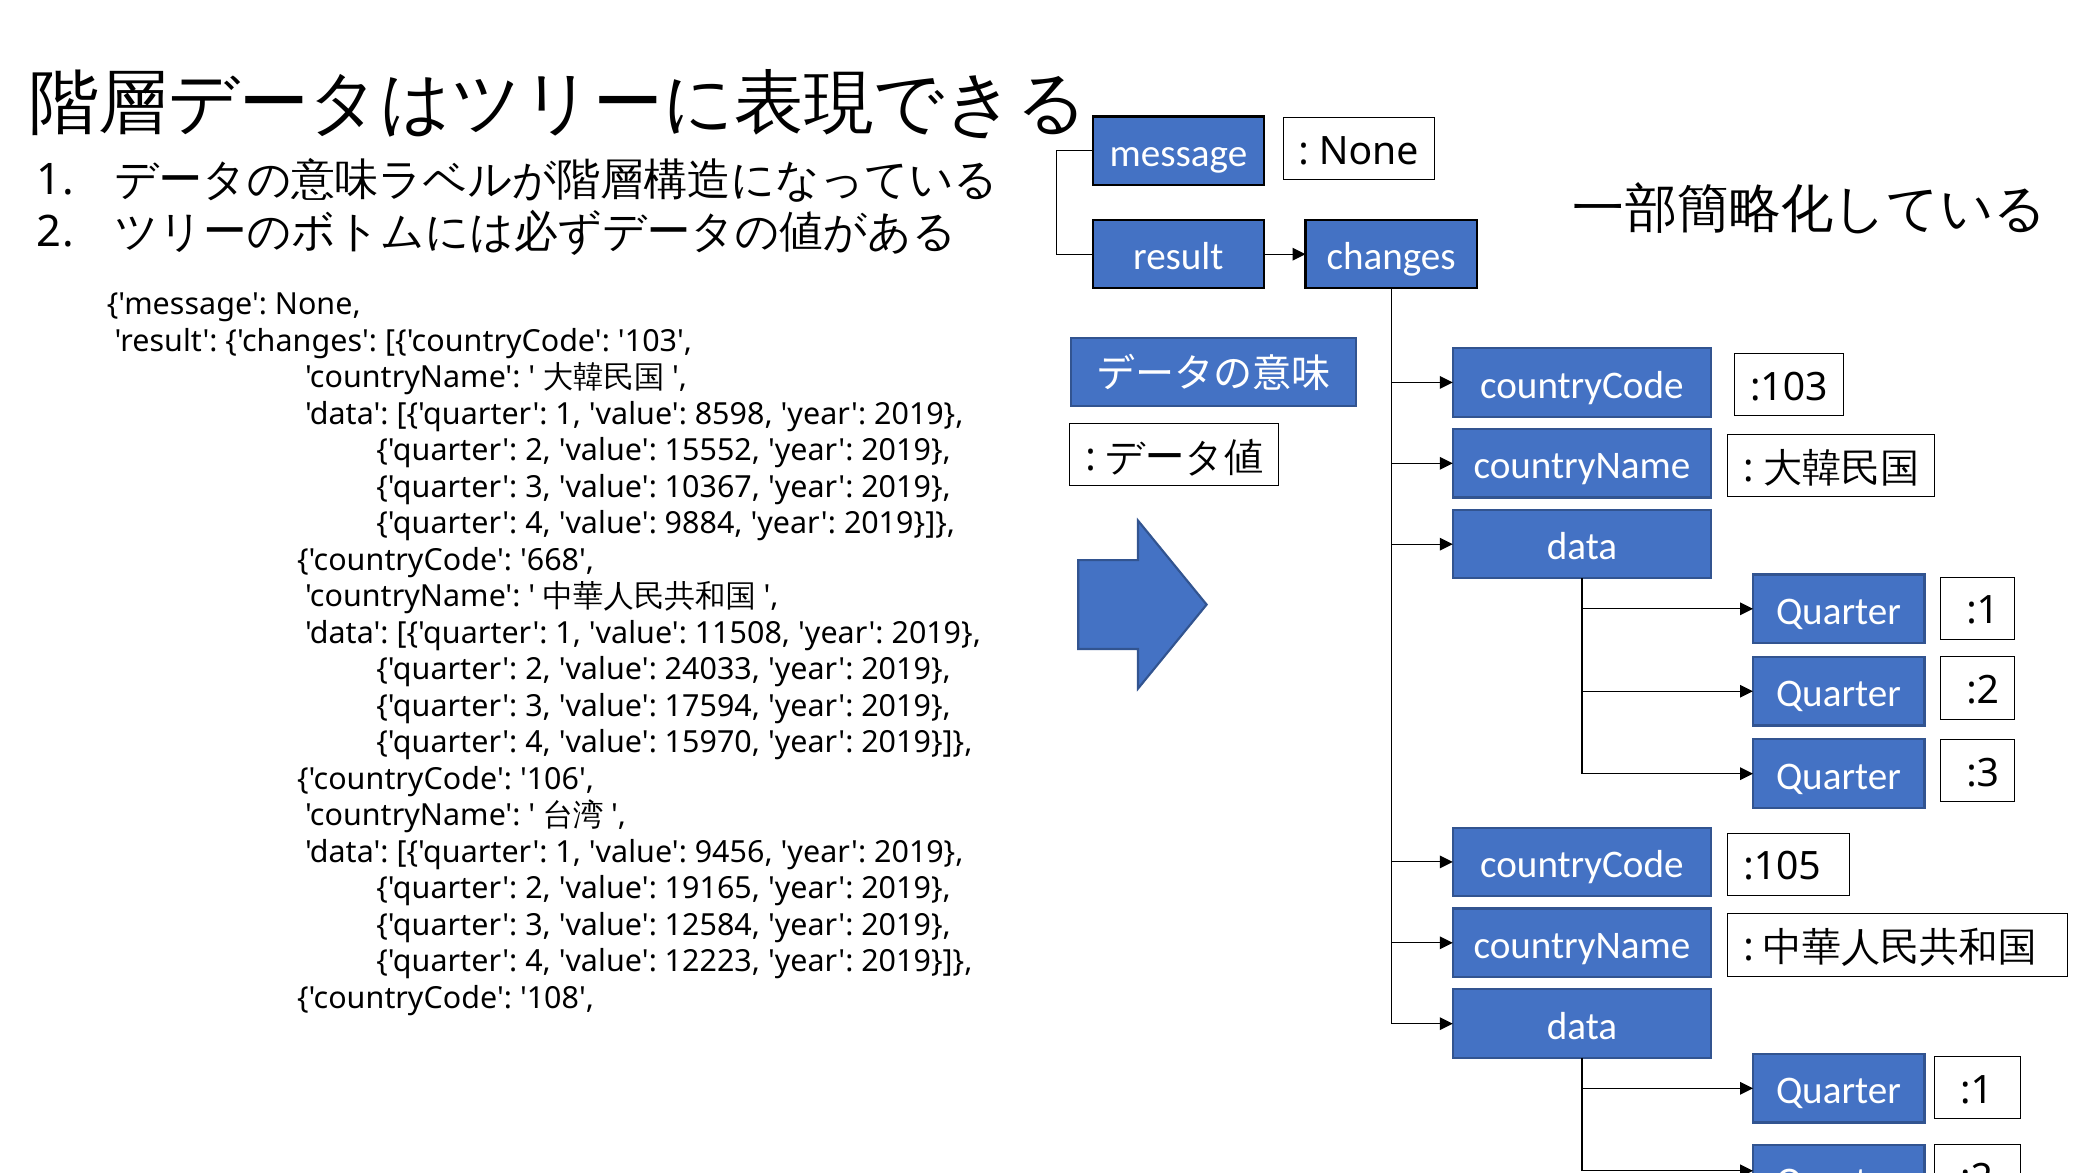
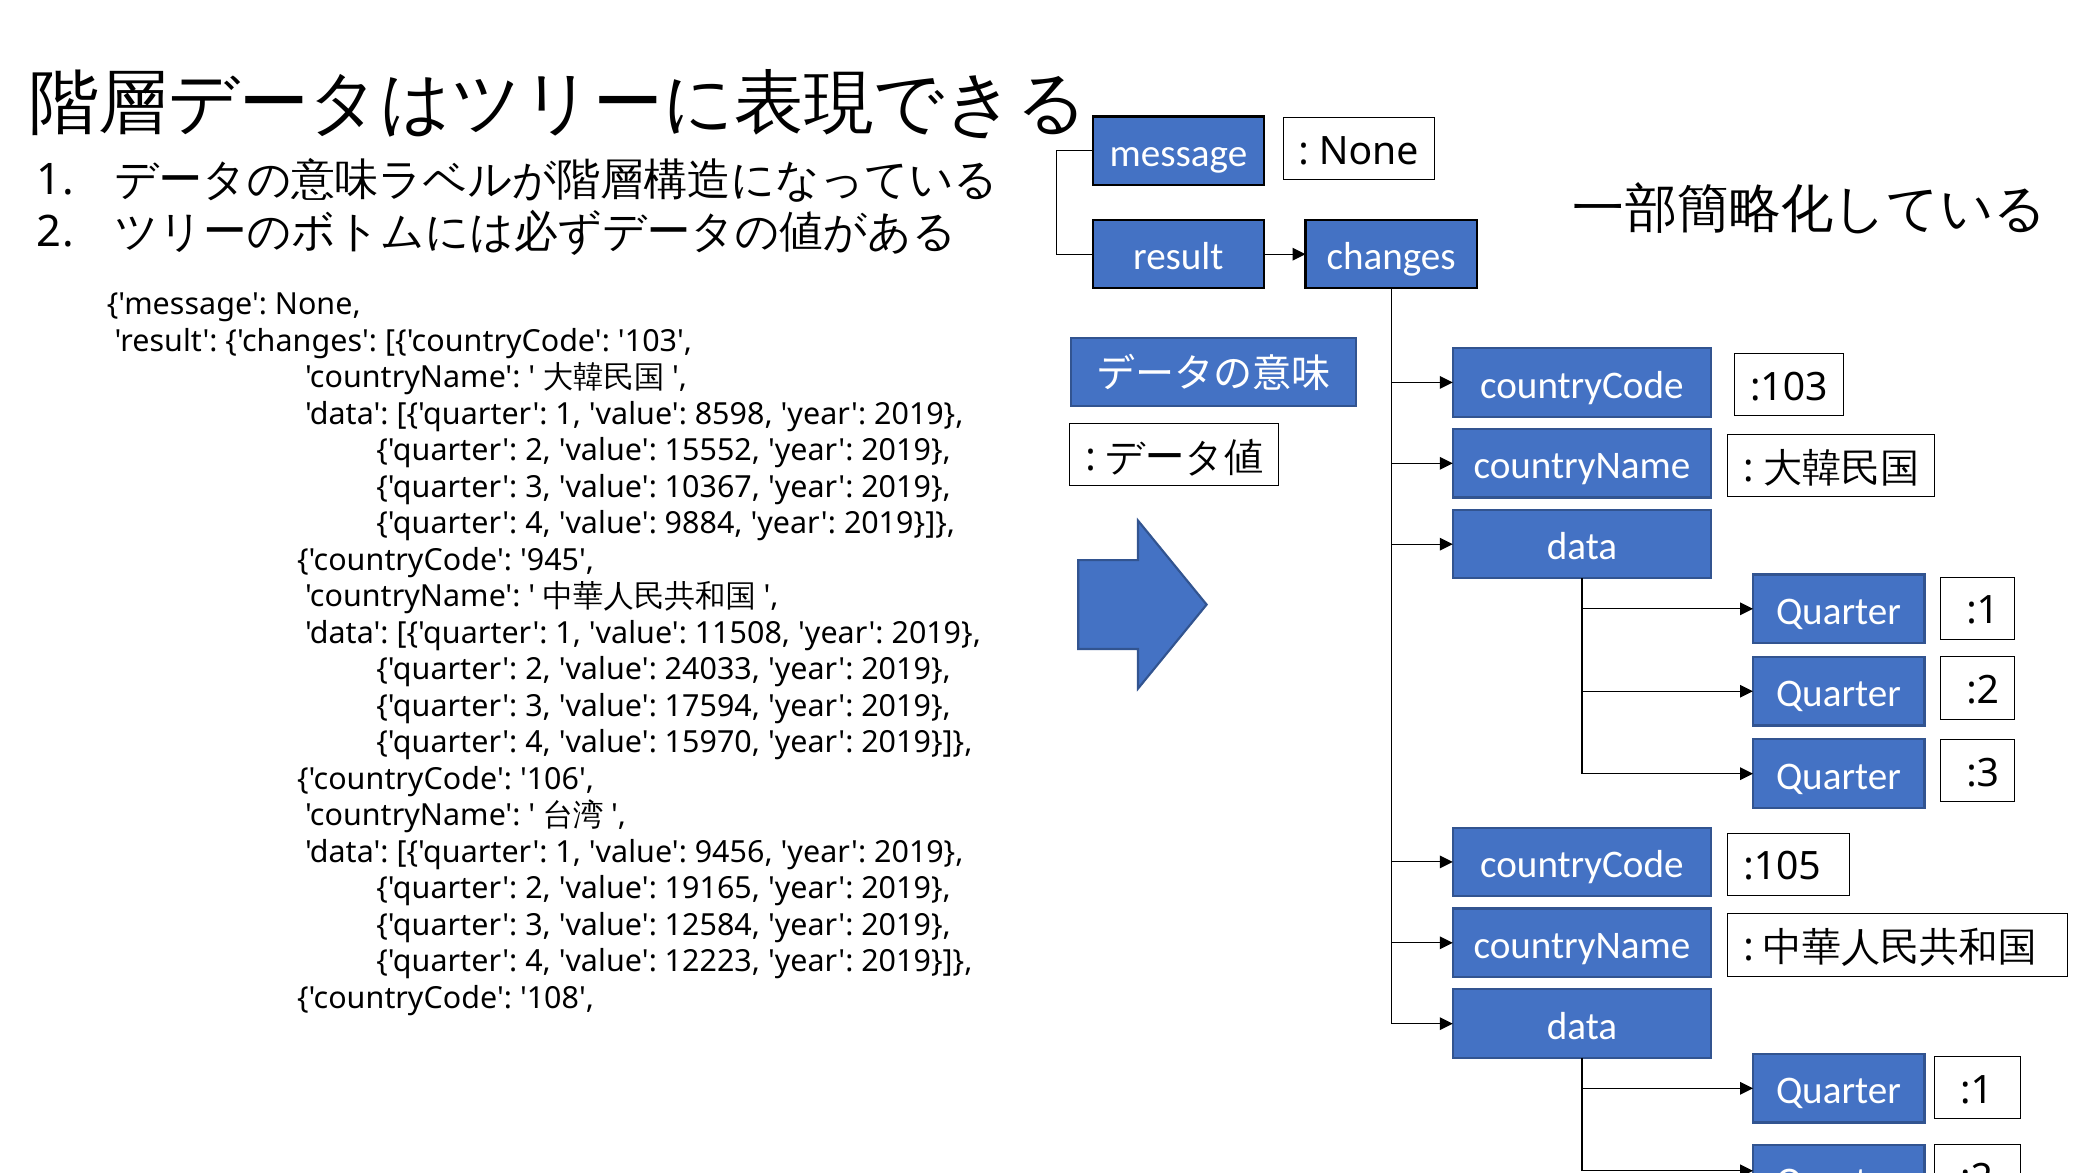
668: 668 -> 945
